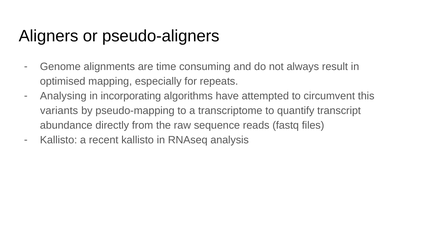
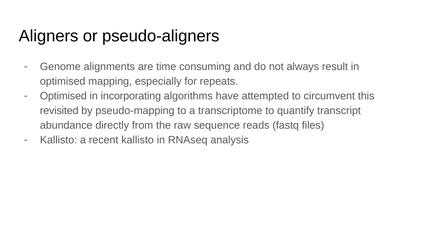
Analysing at (63, 96): Analysing -> Optimised
variants: variants -> revisited
